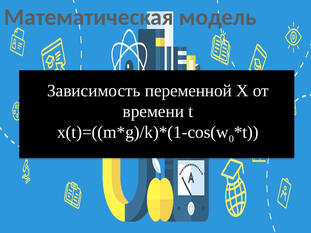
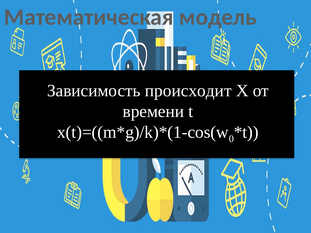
переменной: переменной -> происходит
